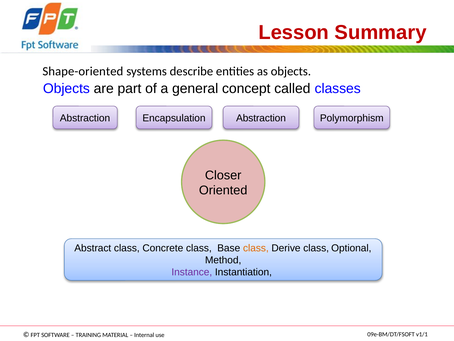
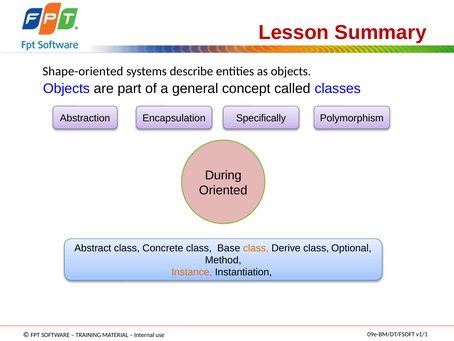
Encapsulation Abstraction: Abstraction -> Specifically
Closer: Closer -> During
Instance colour: purple -> orange
